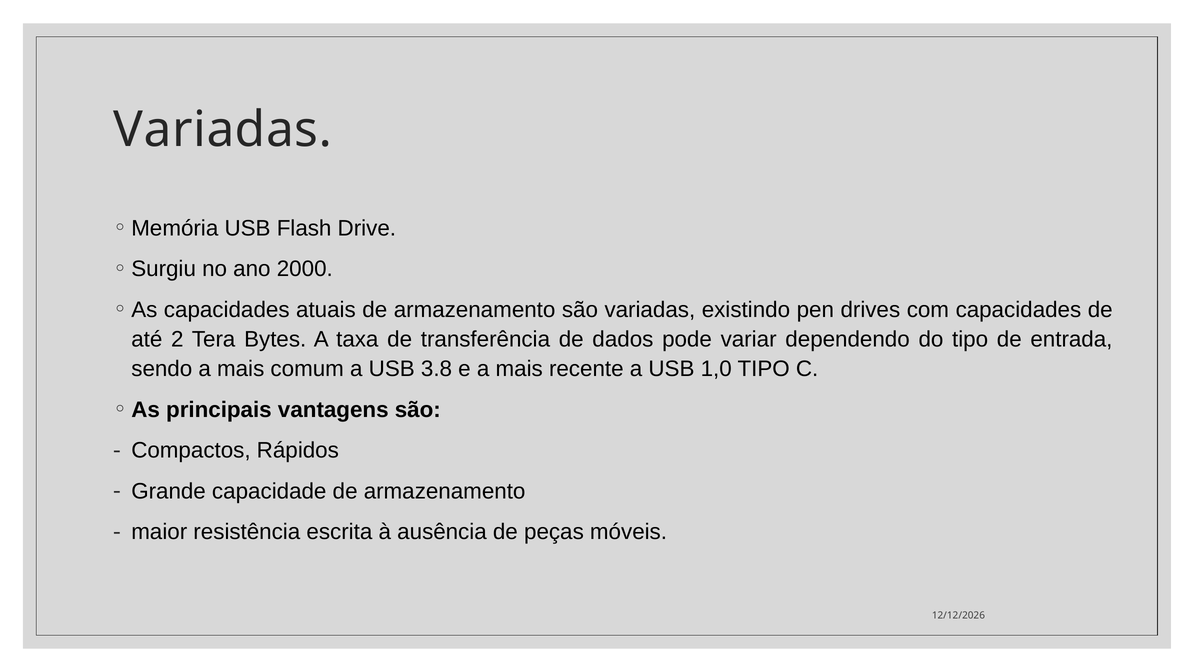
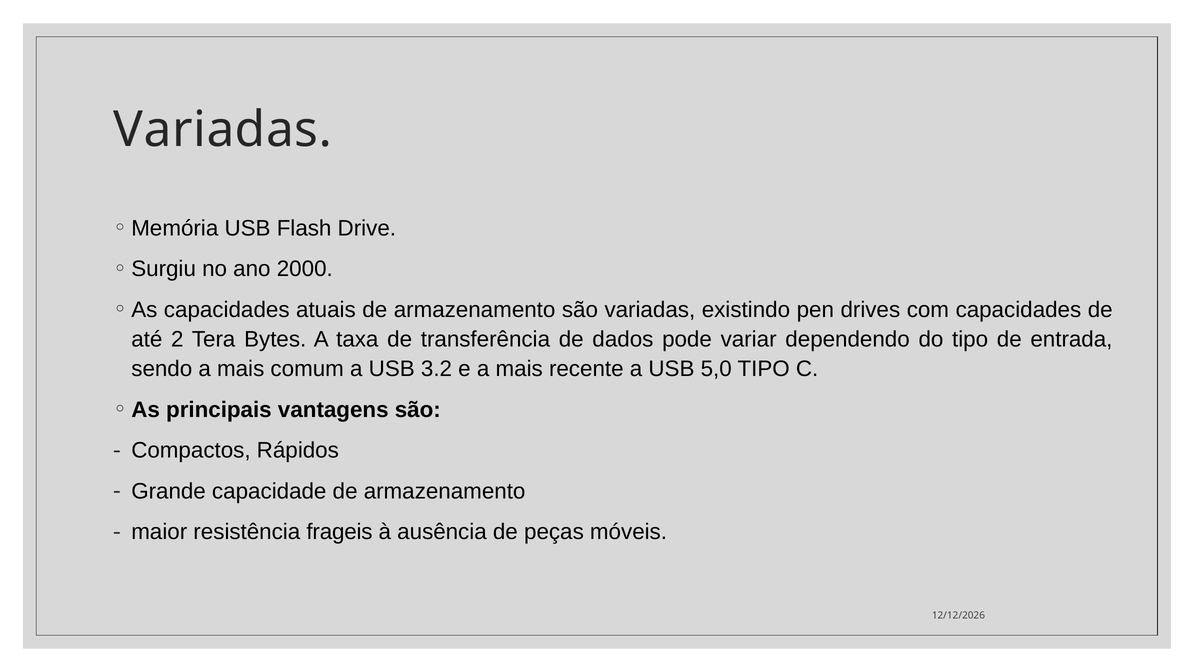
3.8: 3.8 -> 3.2
1,0: 1,0 -> 5,0
escrita: escrita -> frageis
